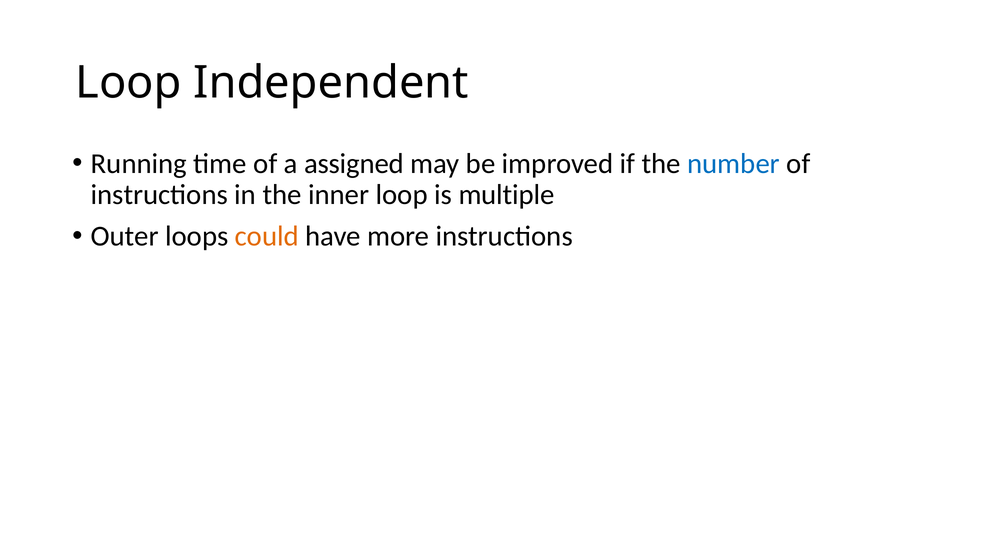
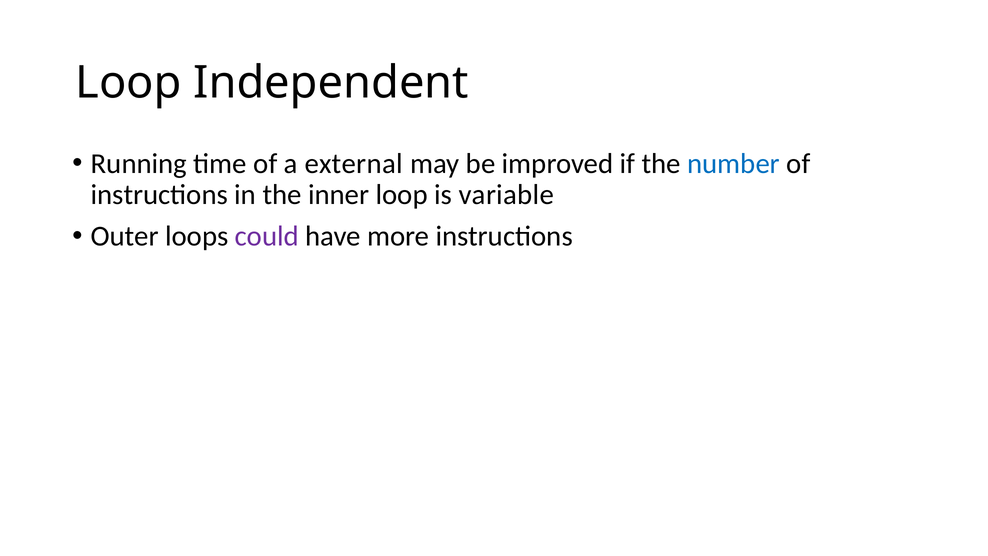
assigned: assigned -> external
multiple: multiple -> variable
could colour: orange -> purple
